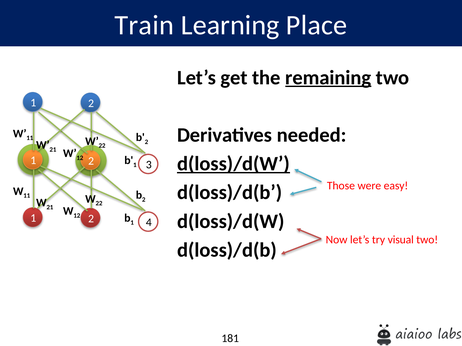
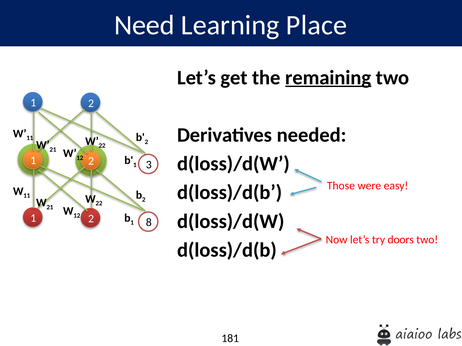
Train: Train -> Need
d(loss)/d(W at (233, 164) underline: present -> none
4: 4 -> 8
visual: visual -> doors
